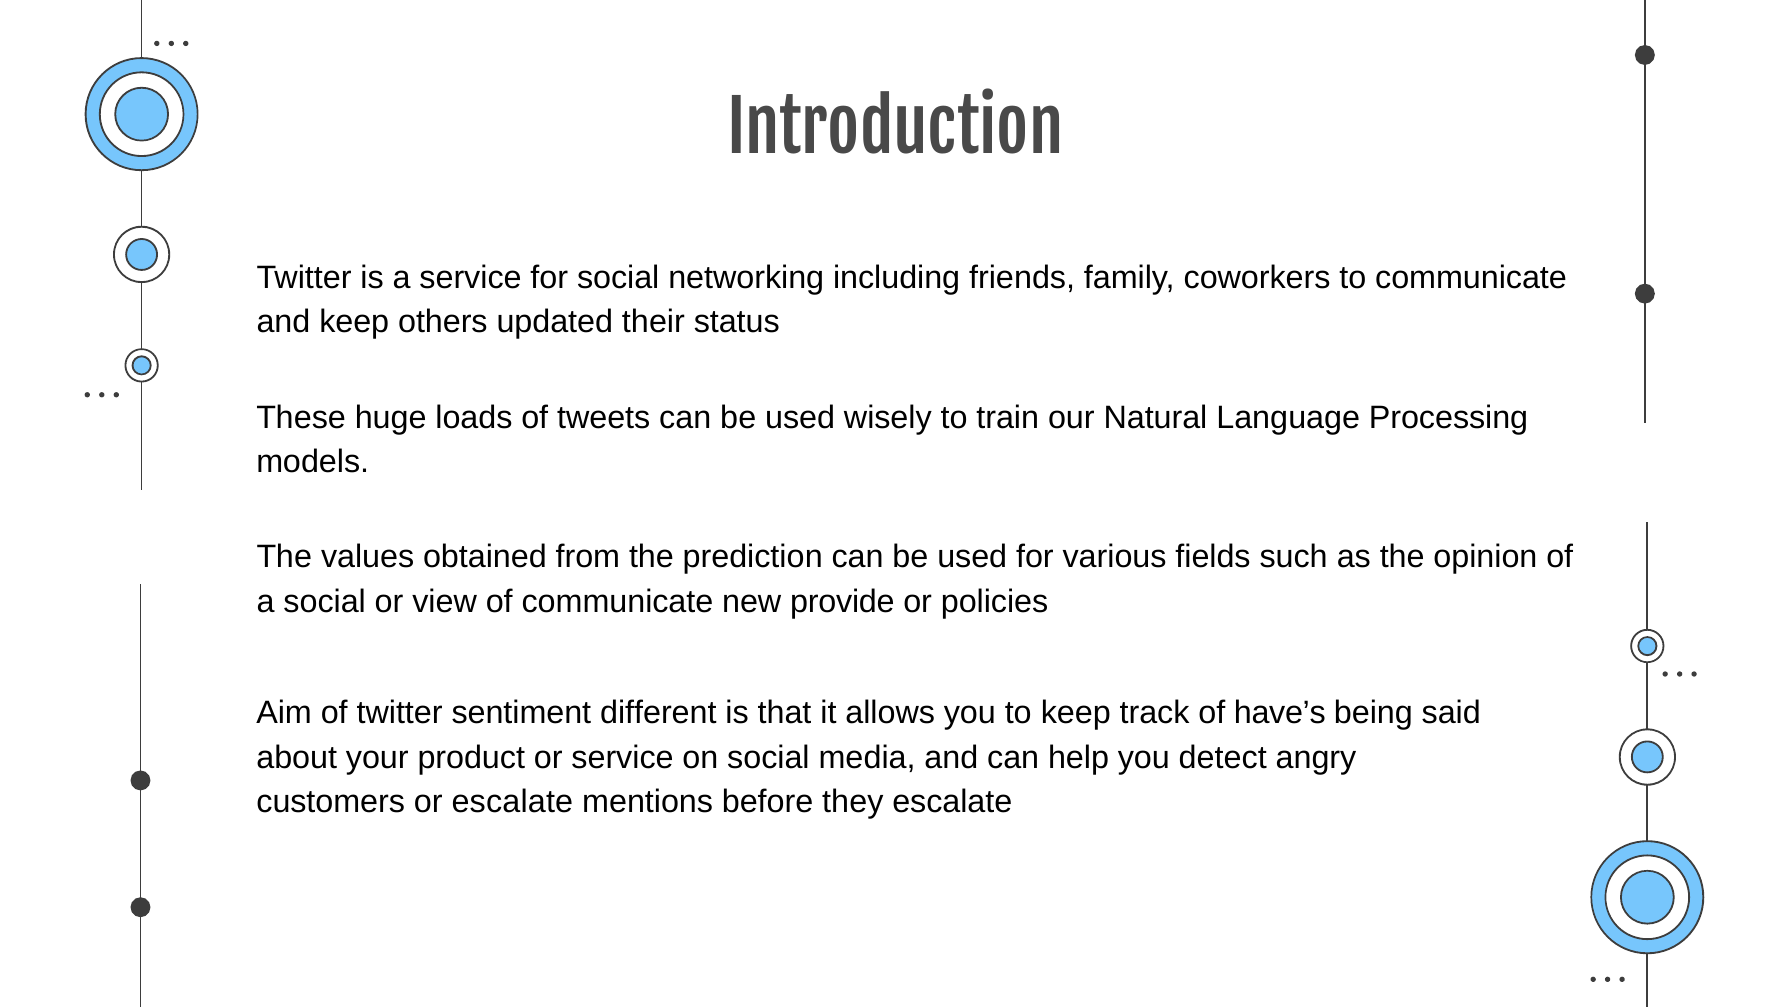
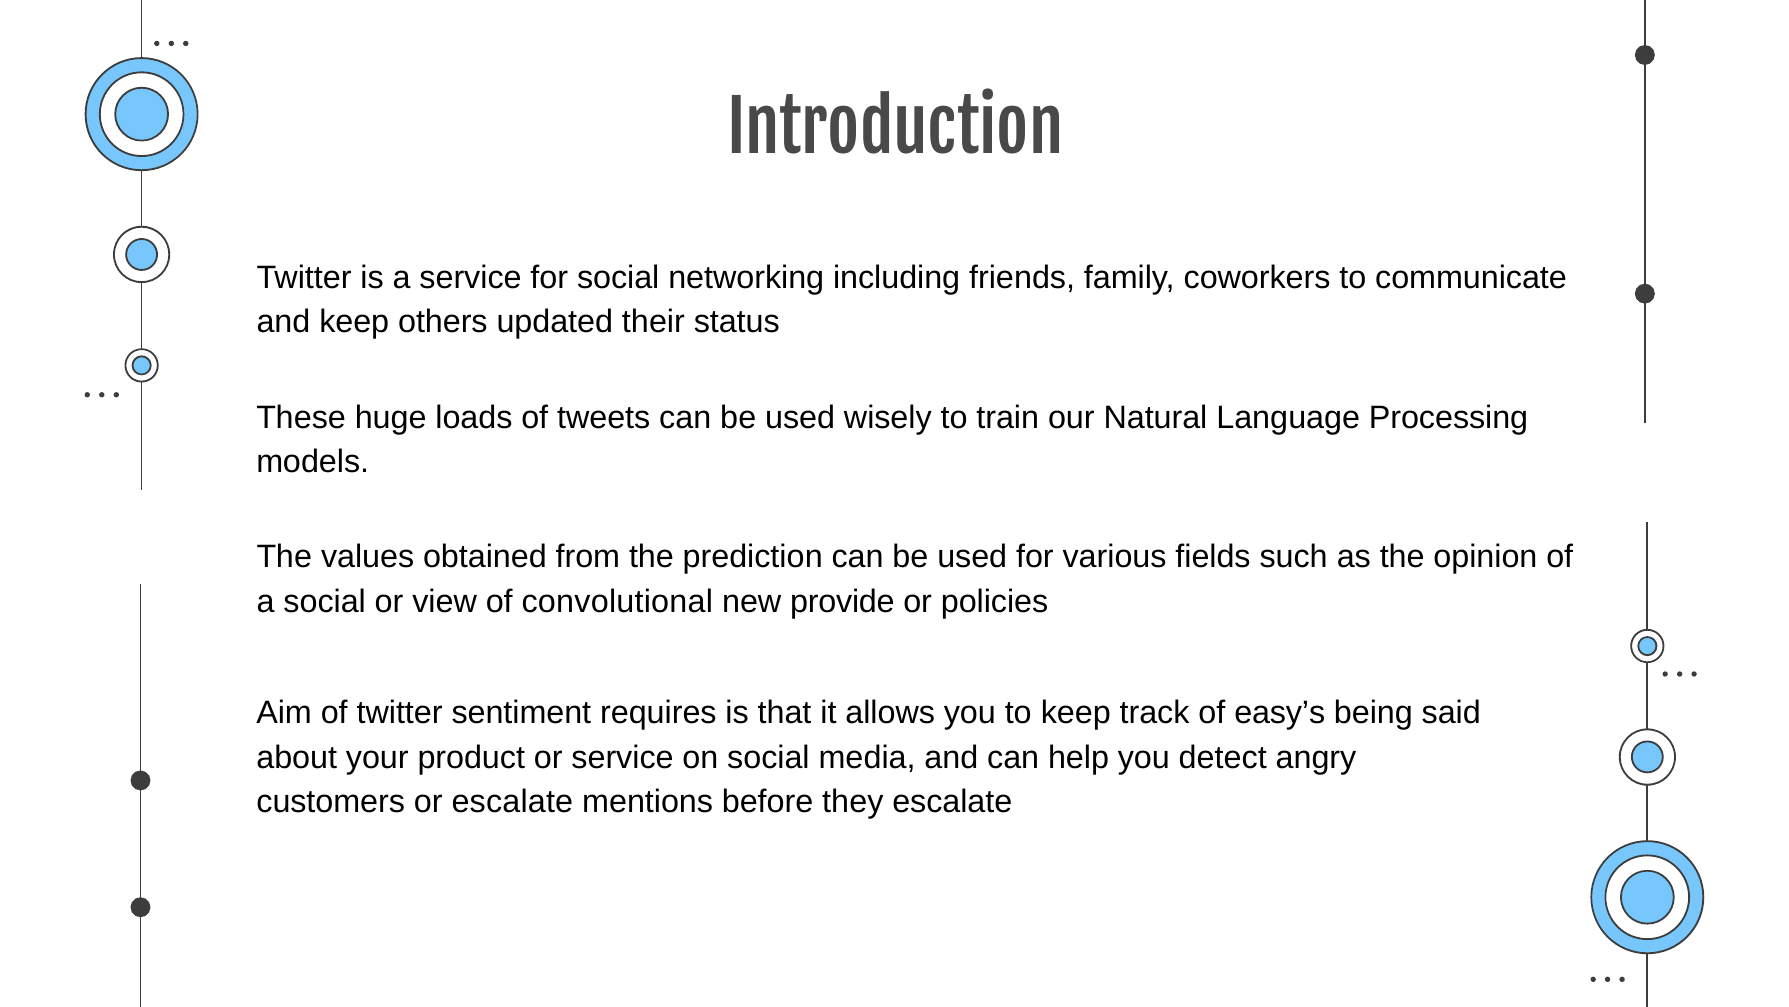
of communicate: communicate -> convolutional
different: different -> requires
have’s: have’s -> easy’s
